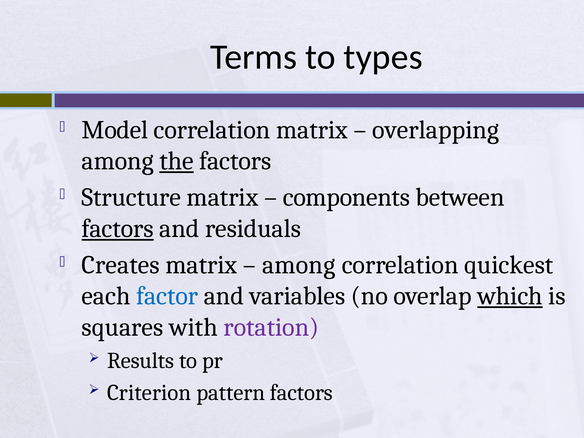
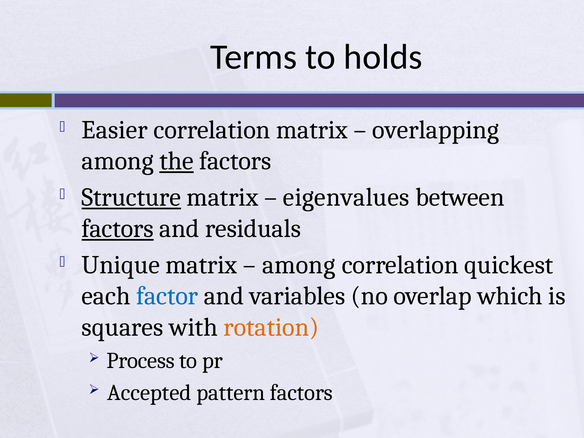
types: types -> holds
Model: Model -> Easier
Structure underline: none -> present
components: components -> eigenvalues
Creates: Creates -> Unique
which underline: present -> none
rotation colour: purple -> orange
Results: Results -> Process
Criterion: Criterion -> Accepted
